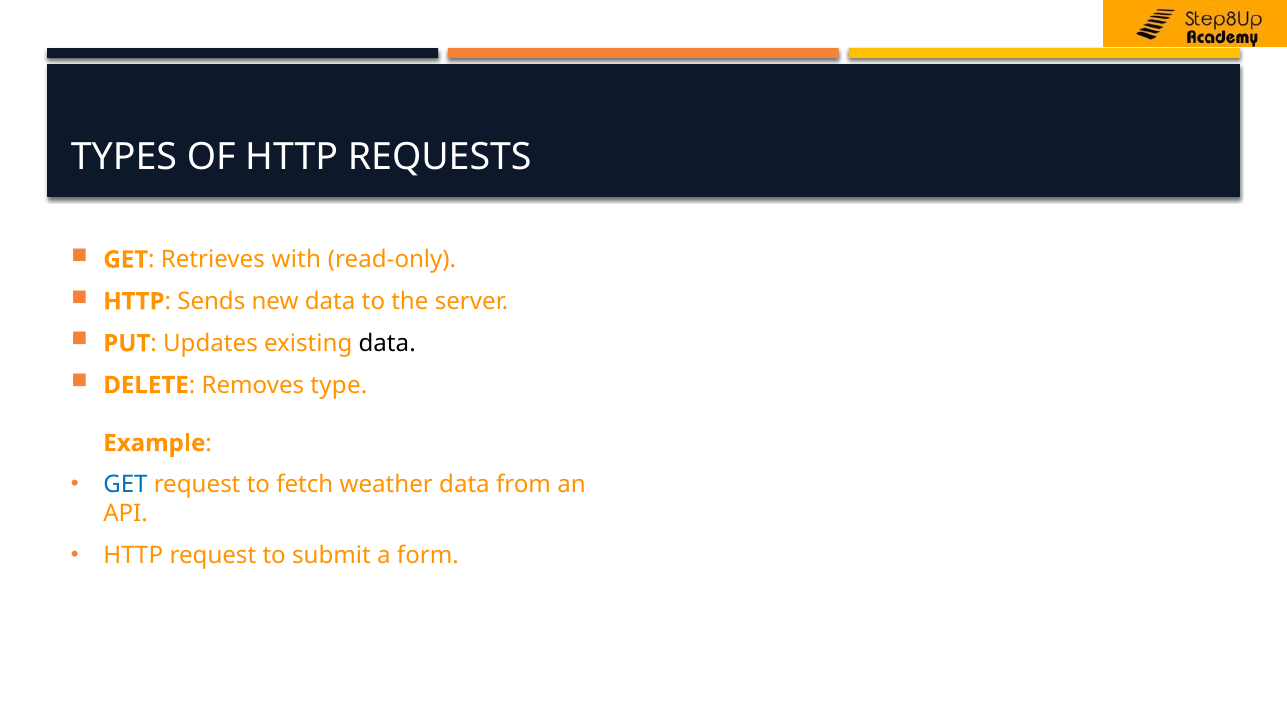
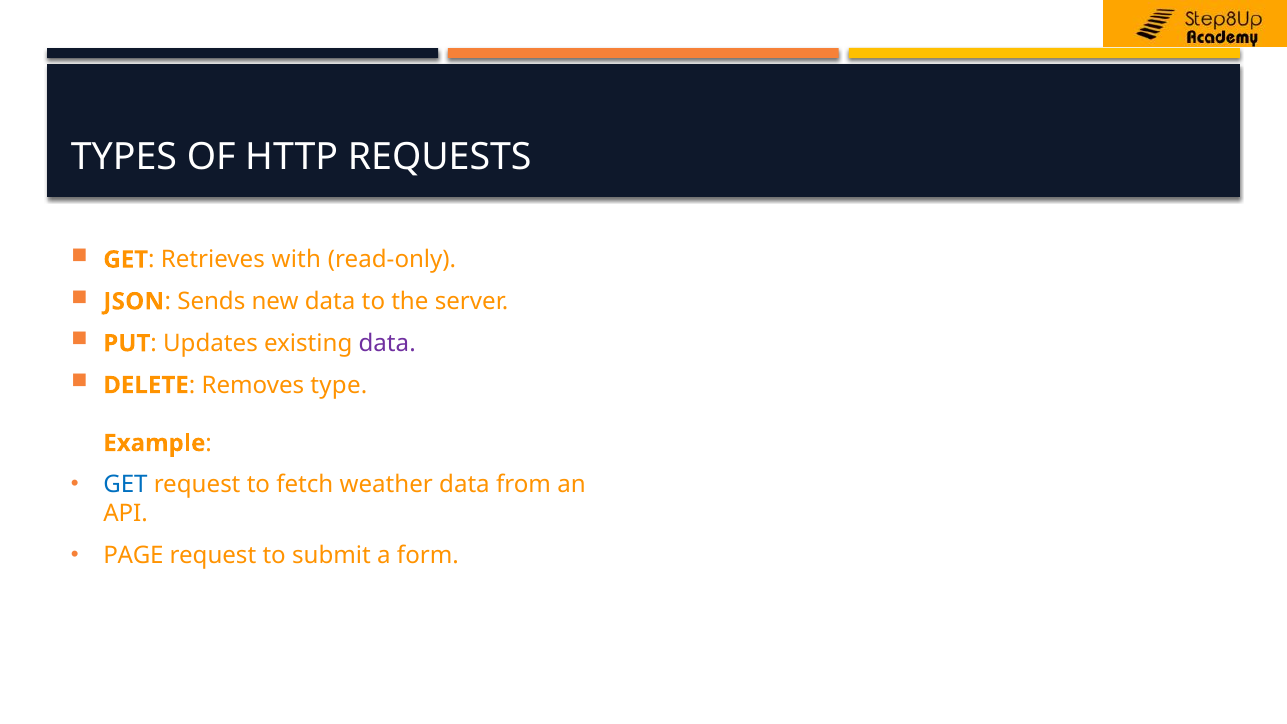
HTTP at (134, 301): HTTP -> JSON
data at (387, 343) colour: black -> purple
HTTP at (133, 556): HTTP -> PAGE
